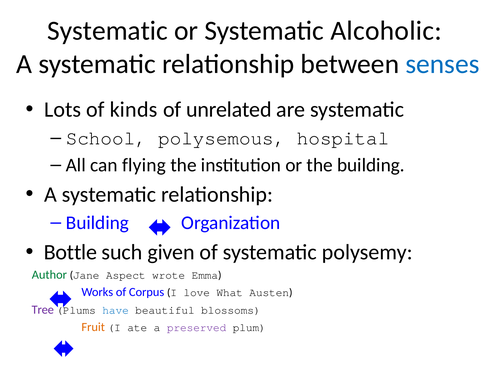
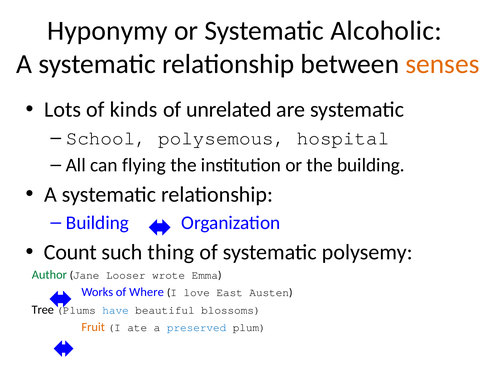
Systematic at (107, 31): Systematic -> Hyponymy
senses colour: blue -> orange
Bottle: Bottle -> Count
given: given -> thing
Aspect: Aspect -> Looser
Corpus: Corpus -> Where
What: What -> East
Tree colour: purple -> black
preserved colour: purple -> blue
